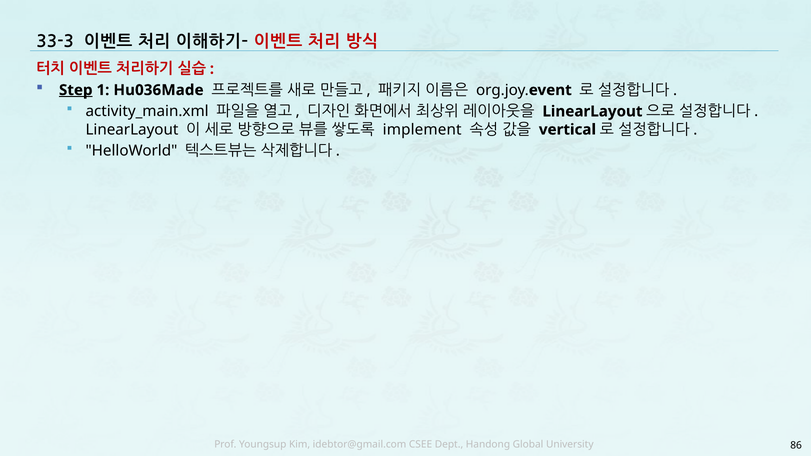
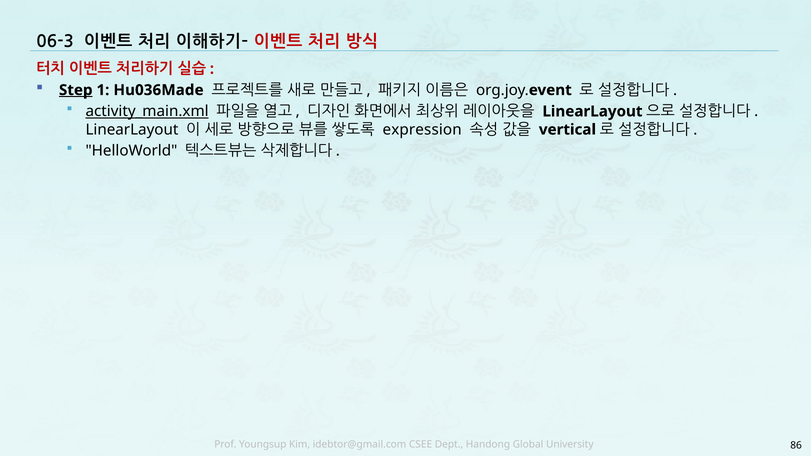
33-3: 33-3 -> 06-3
activity_main.xml underline: none -> present
implement: implement -> expression
